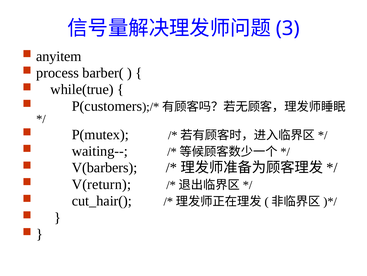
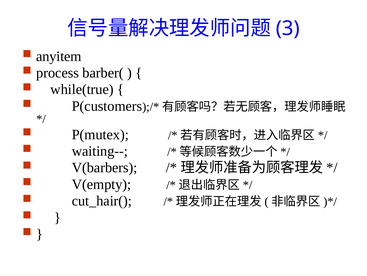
V(return: V(return -> V(empty
